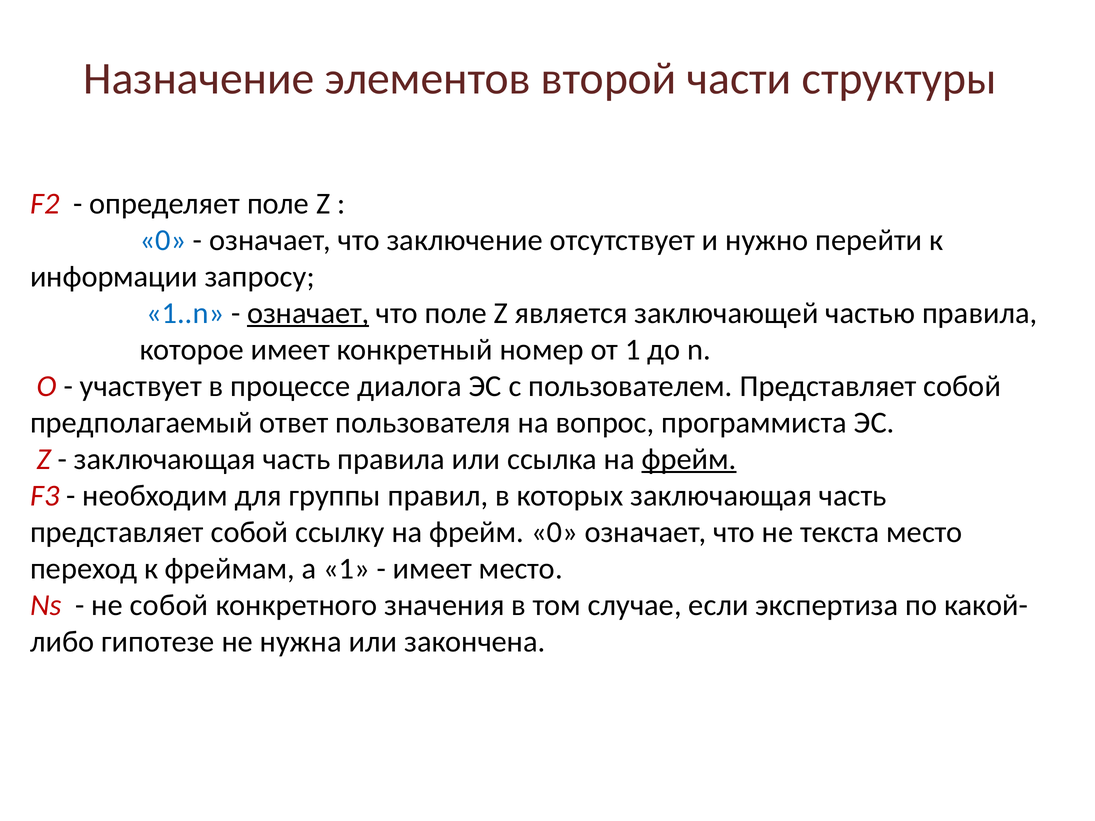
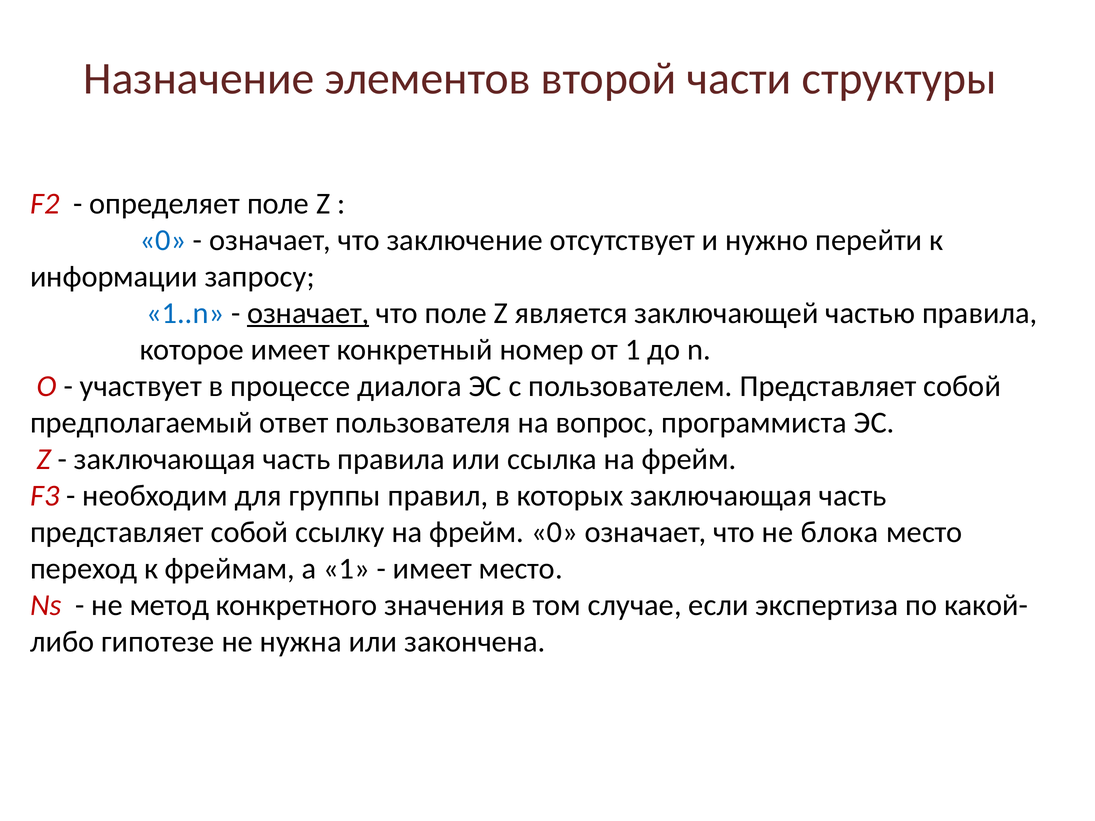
фрейм at (689, 459) underline: present -> none
текста: текста -> блока
не собой: собой -> метод
